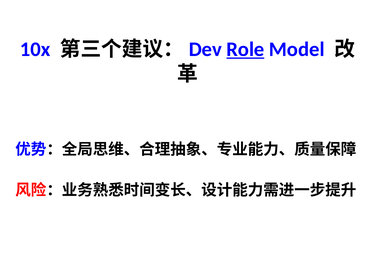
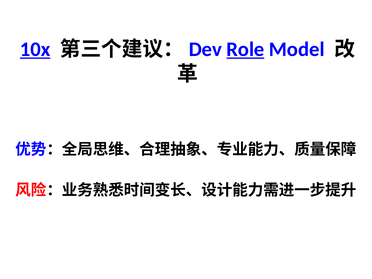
10x underline: none -> present
